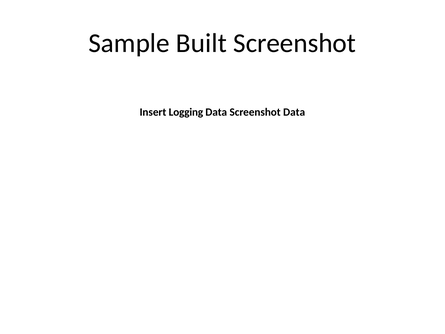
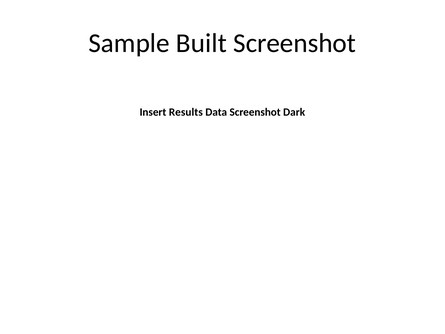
Logging: Logging -> Results
Screenshot Data: Data -> Dark
